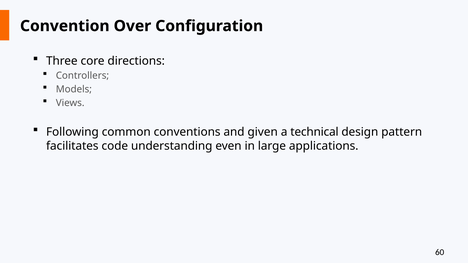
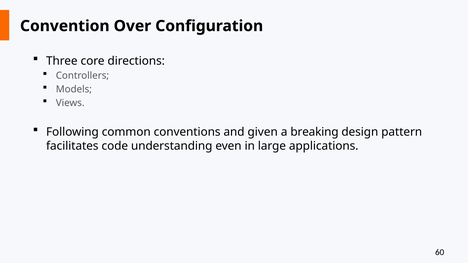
technical: technical -> breaking
